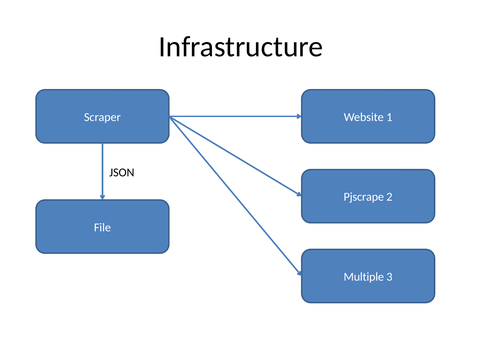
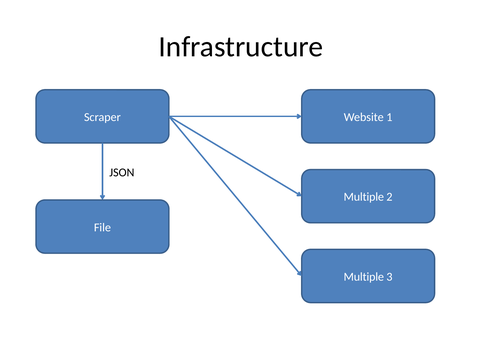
Pjscrape at (364, 197): Pjscrape -> Multiple
